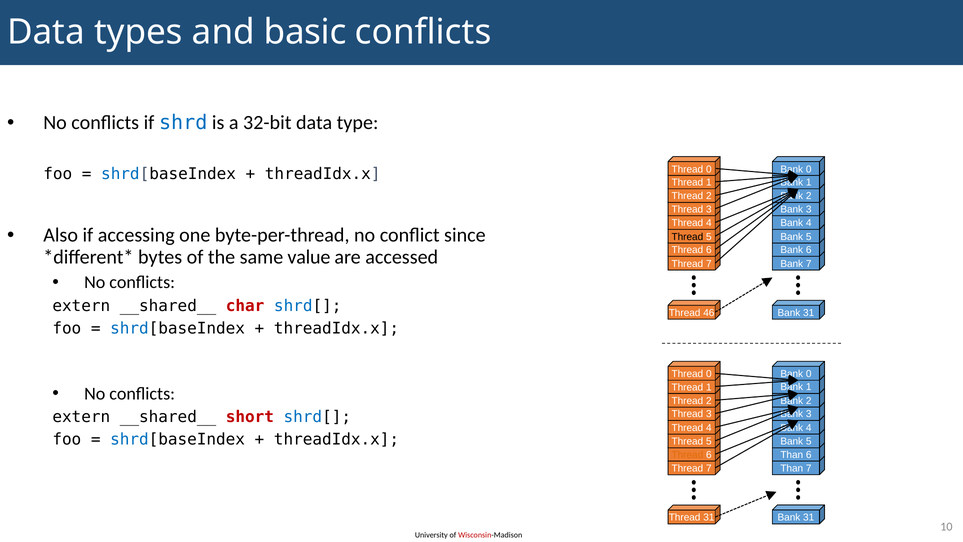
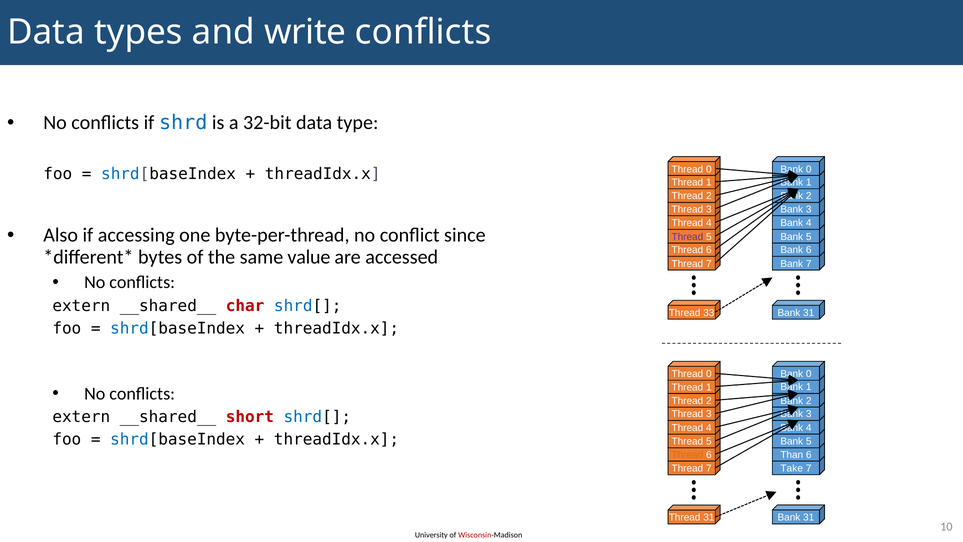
basic: basic -> write
Thread at (687, 237) colour: black -> purple
46: 46 -> 33
Than at (792, 468): Than -> Take
